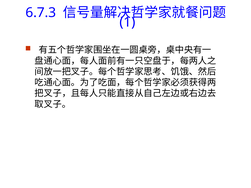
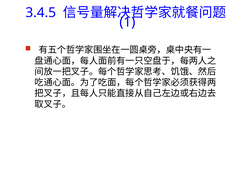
6.7.3: 6.7.3 -> 3.4.5
